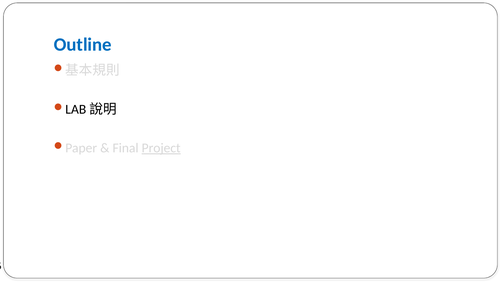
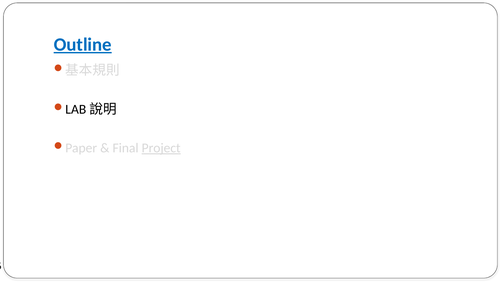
Outline underline: none -> present
